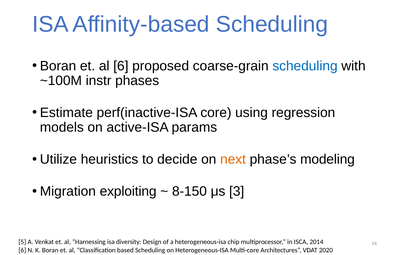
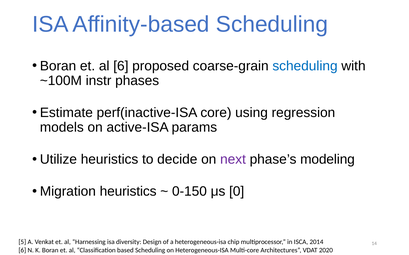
next colour: orange -> purple
Migration exploiting: exploiting -> heuristics
8-150: 8-150 -> 0-150
3: 3 -> 0
